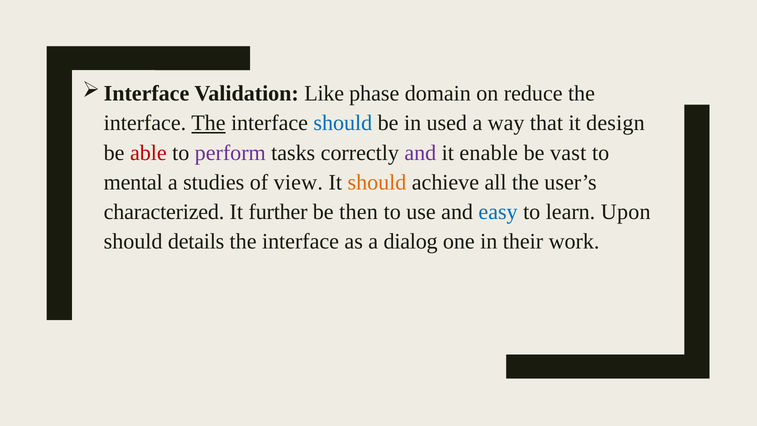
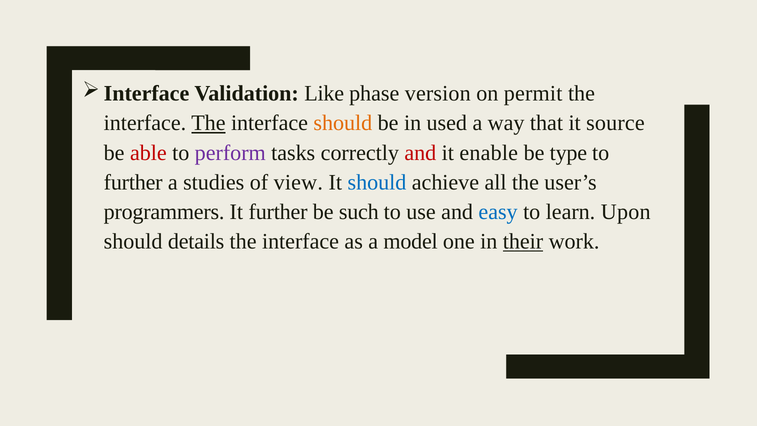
domain: domain -> version
reduce: reduce -> permit
should at (343, 123) colour: blue -> orange
design: design -> source
and at (420, 153) colour: purple -> red
vast: vast -> type
mental at (133, 182): mental -> further
should at (377, 182) colour: orange -> blue
characterized: characterized -> programmers
then: then -> such
dialog: dialog -> model
their underline: none -> present
